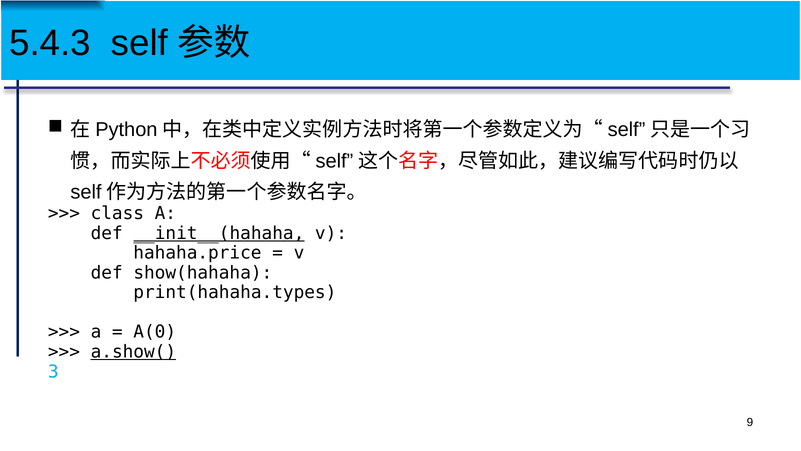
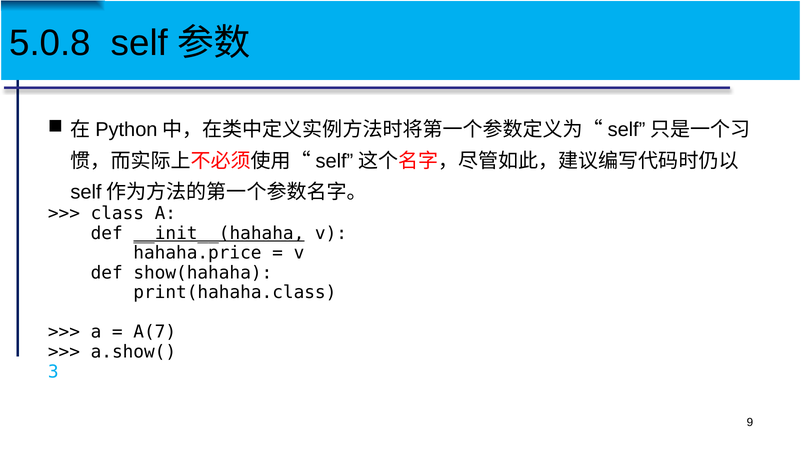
5.4.3: 5.4.3 -> 5.0.8
print(hahaha.types: print(hahaha.types -> print(hahaha.class
A(0: A(0 -> A(7
a.show( underline: present -> none
